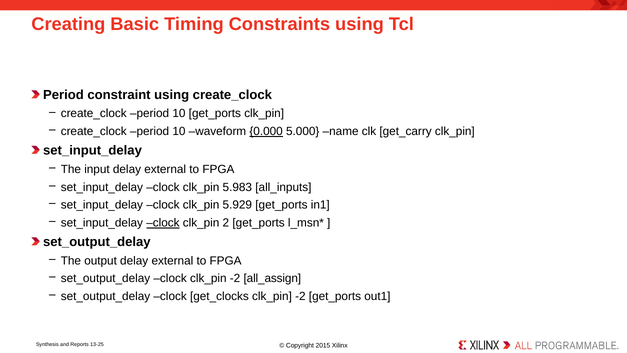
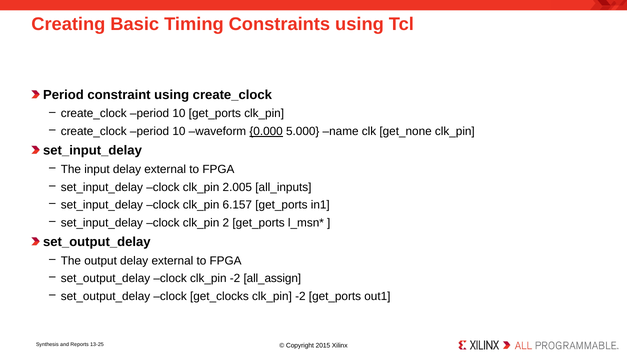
get_carry: get_carry -> get_none
5.983: 5.983 -> 2.005
5.929: 5.929 -> 6.157
clock at (163, 223) underline: present -> none
